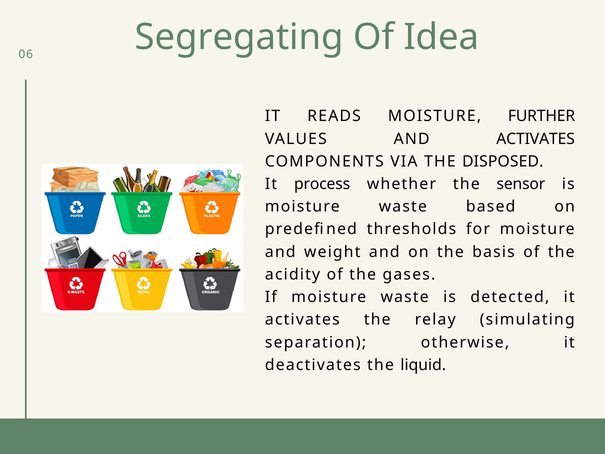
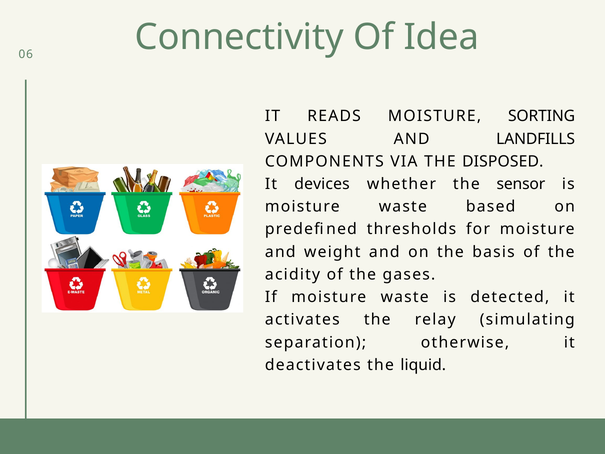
Segregating: Segregating -> Connectivity
FURTHER: FURTHER -> SORTING
AND ACTIVATES: ACTIVATES -> LANDFILLS
process: process -> devices
